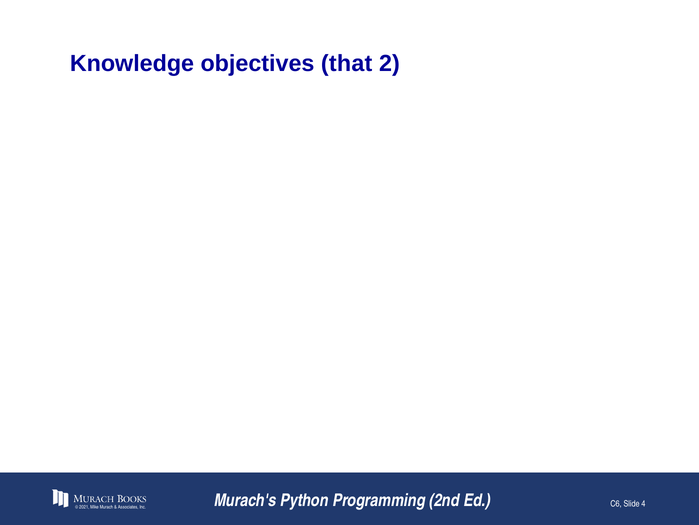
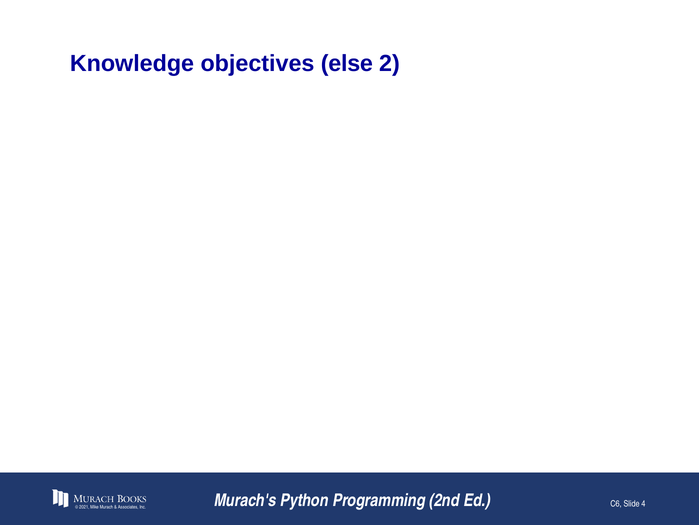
that: that -> else
